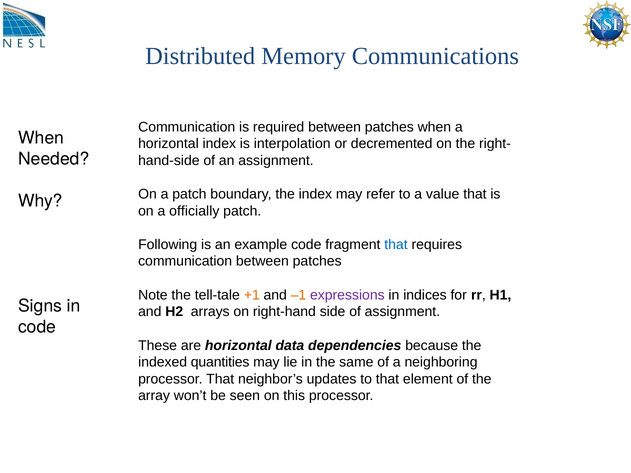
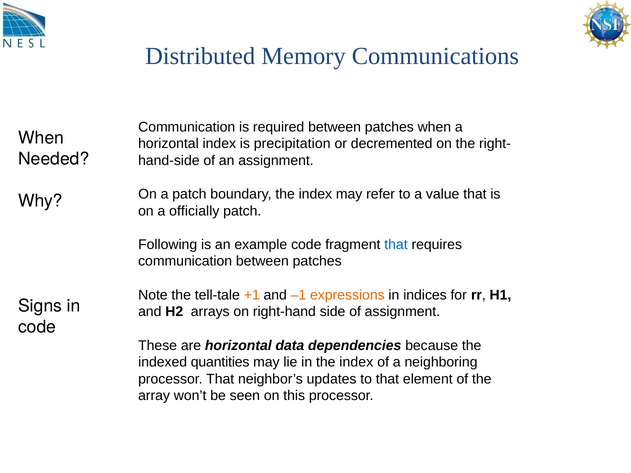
interpolation: interpolation -> precipitation
expressions colour: purple -> orange
in the same: same -> index
